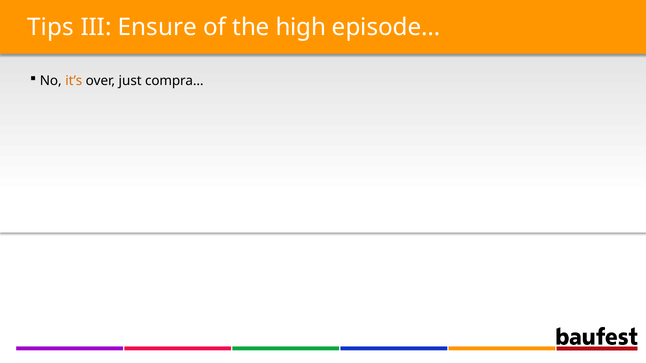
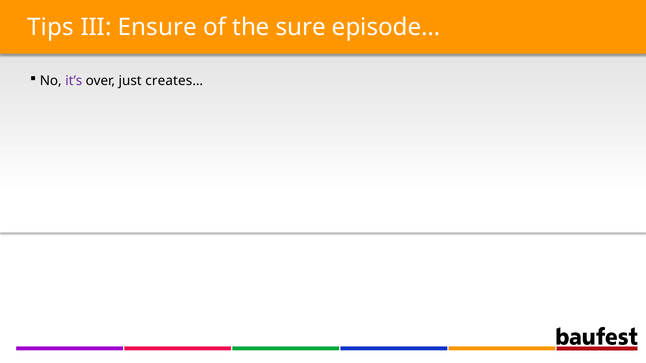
high: high -> sure
it’s colour: orange -> purple
compra…: compra… -> creates…
